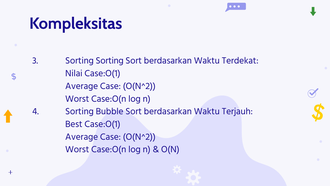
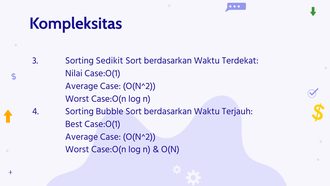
Sorting Sorting: Sorting -> Sedikit
